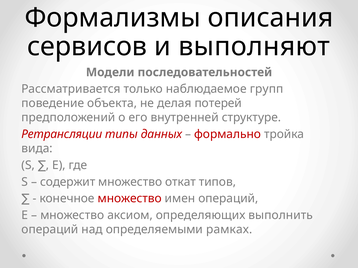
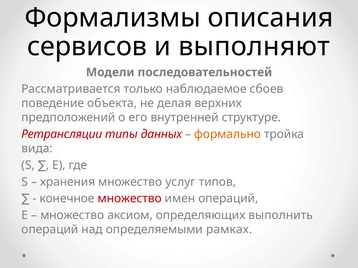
групп: групп -> сбоев
потерей: потерей -> верхних
формально colour: red -> orange
содержит: содержит -> хранения
откат: откат -> услуг
